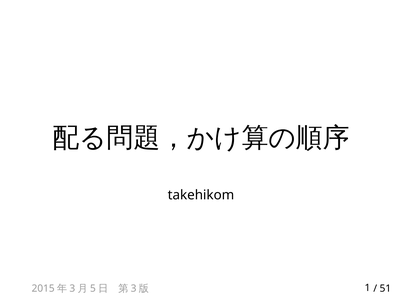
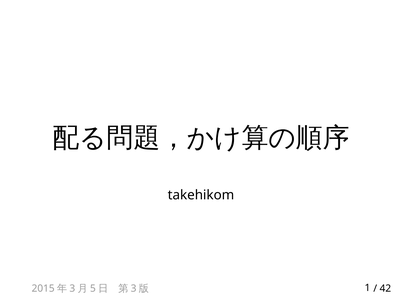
51: 51 -> 42
